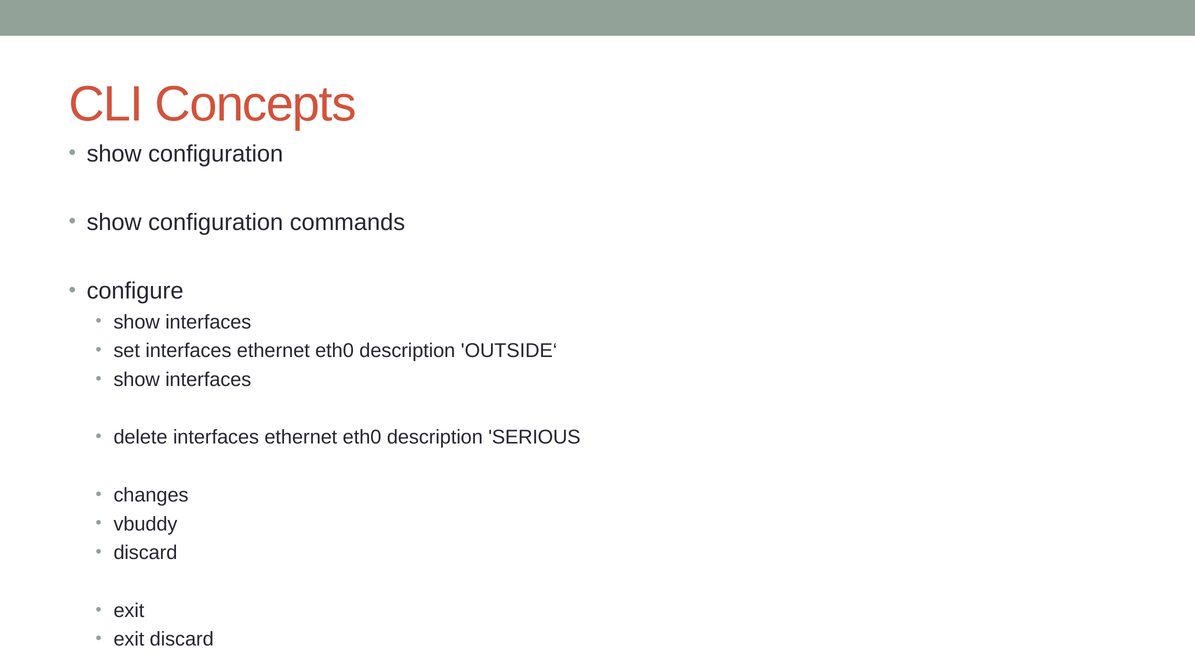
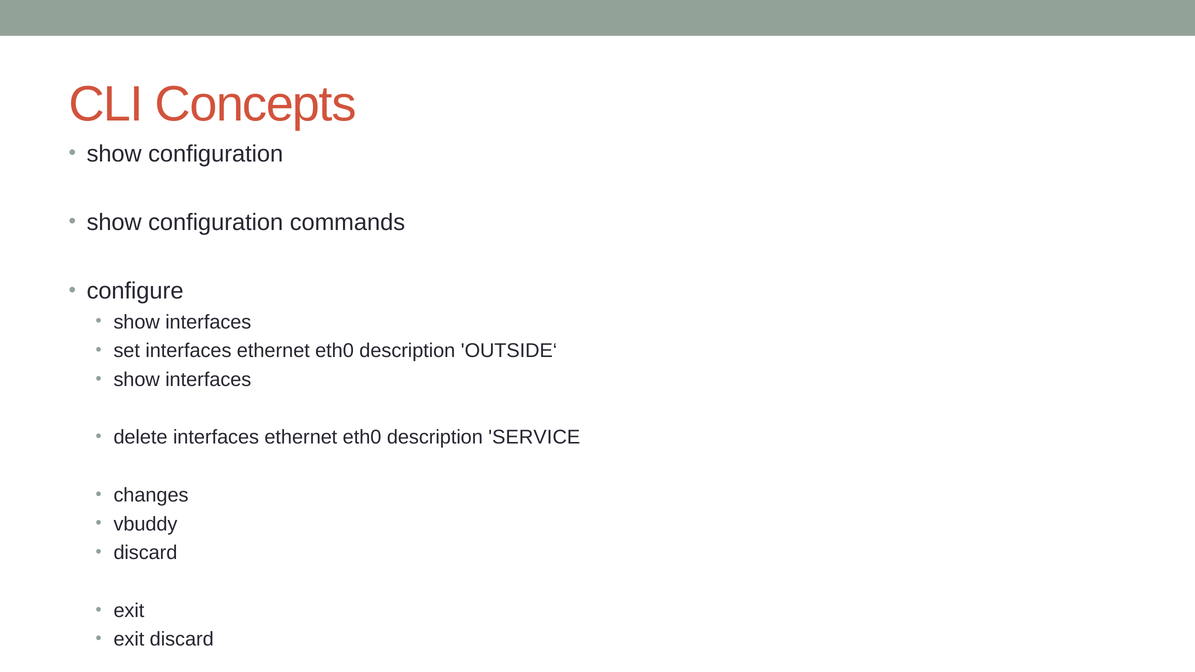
SERIOUS: SERIOUS -> SERVICE
